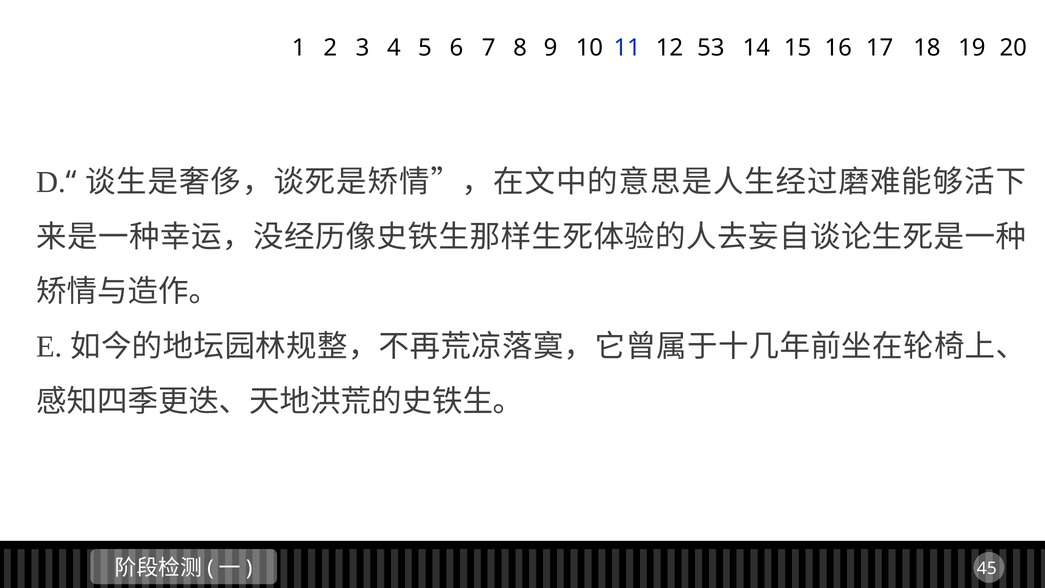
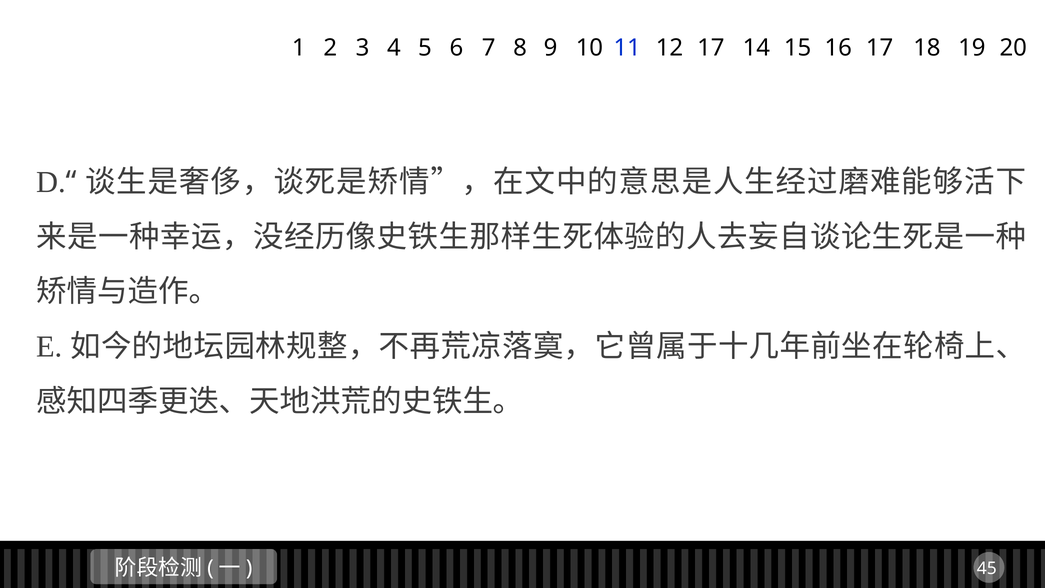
12 53: 53 -> 17
